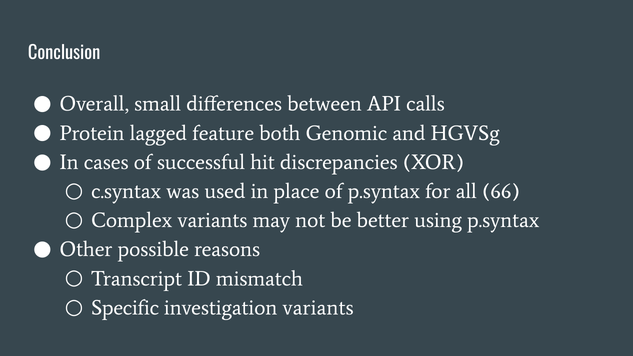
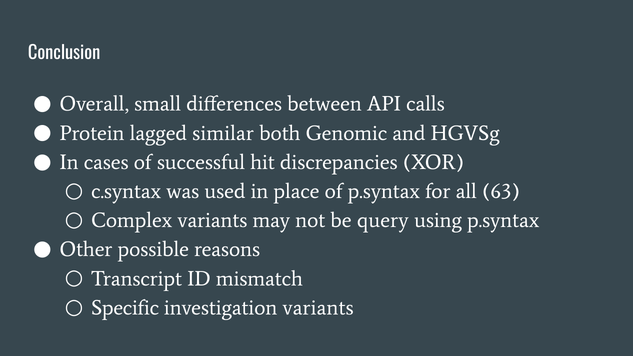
feature: feature -> similar
66: 66 -> 63
better: better -> query
